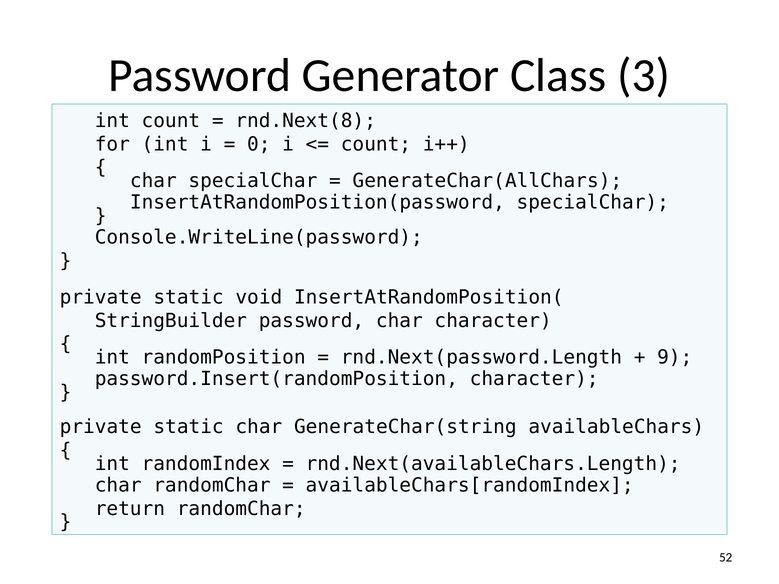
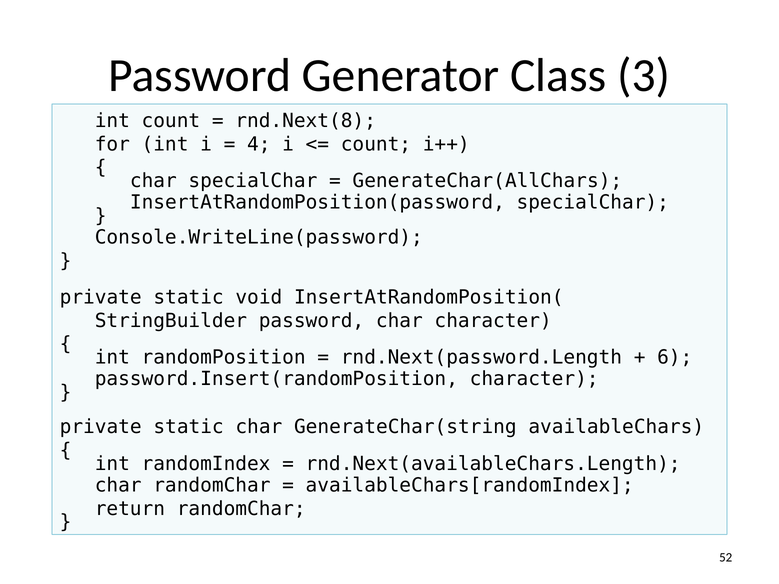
0: 0 -> 4
9: 9 -> 6
